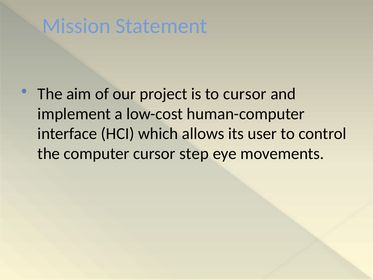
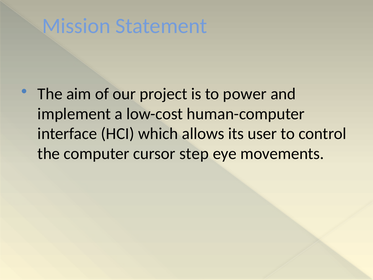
to cursor: cursor -> power
